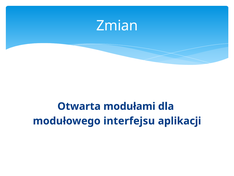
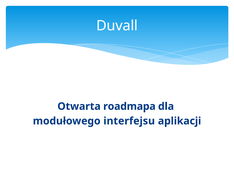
Zmian: Zmian -> Duvall
modułami: modułami -> roadmapa
